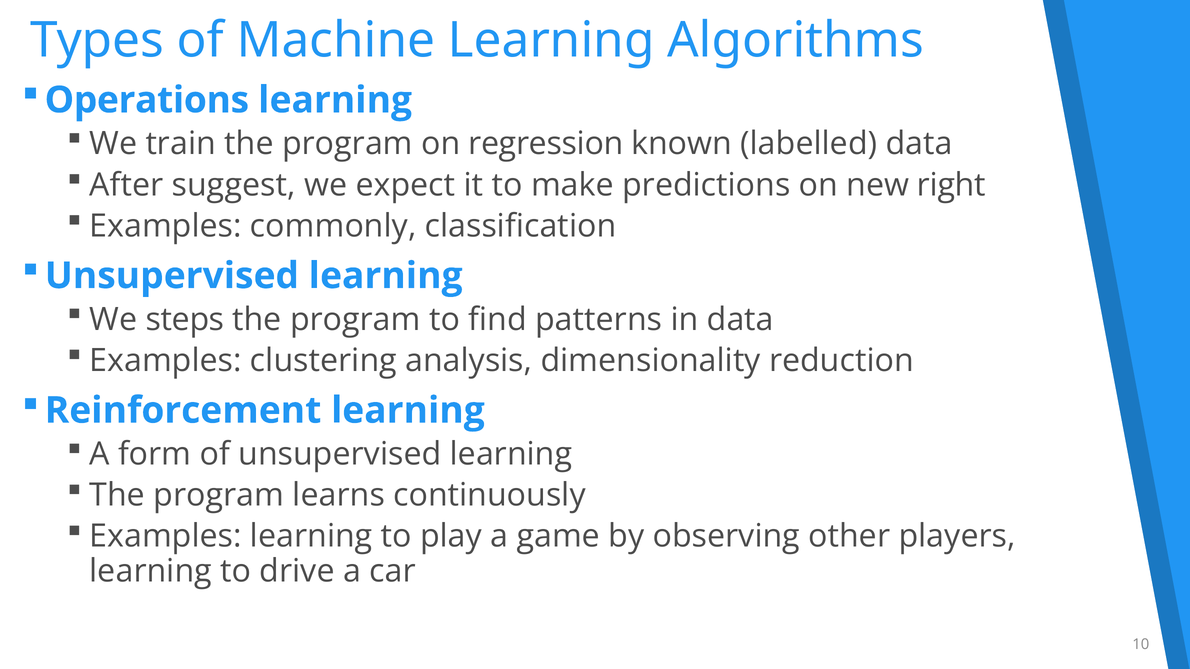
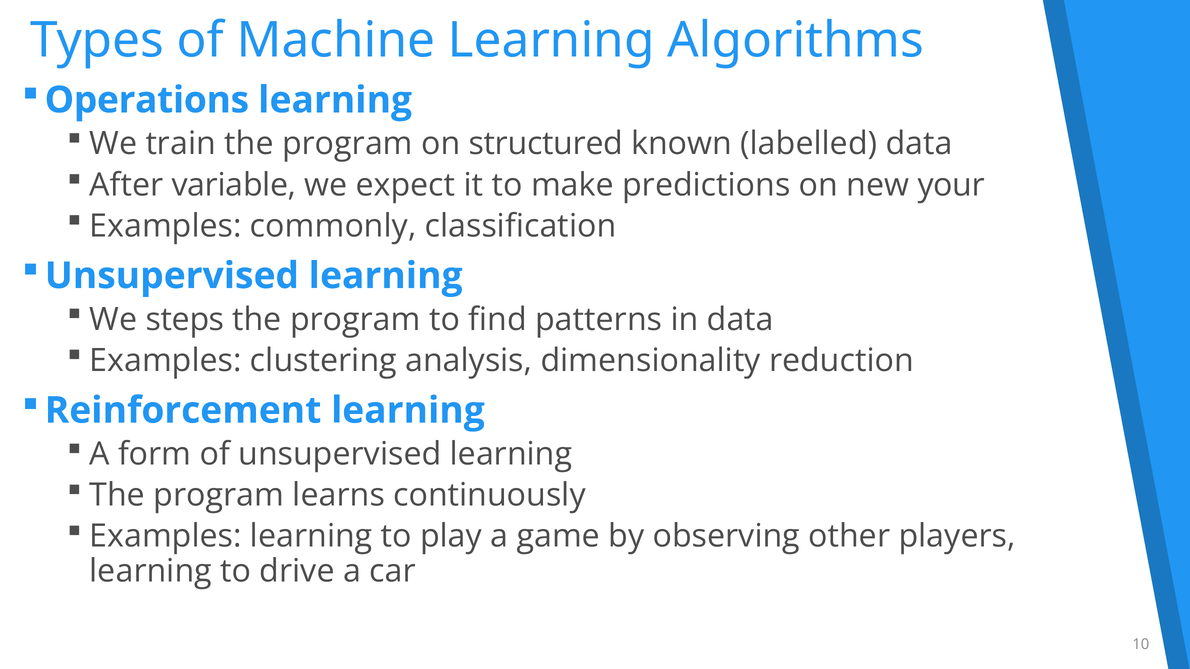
regression: regression -> structured
suggest: suggest -> variable
right: right -> your
